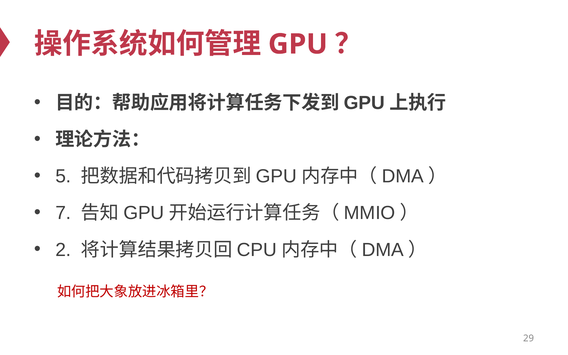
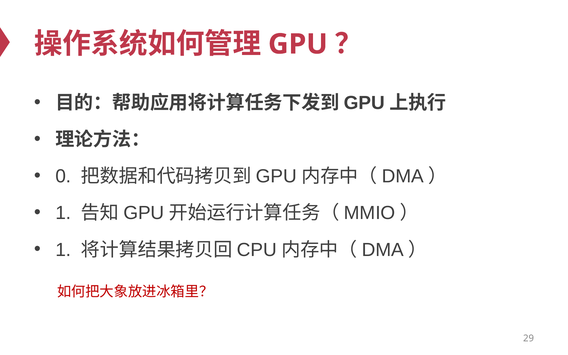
5: 5 -> 0
7 at (63, 213): 7 -> 1
2 at (63, 250): 2 -> 1
